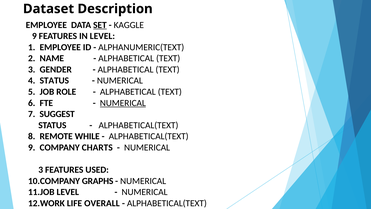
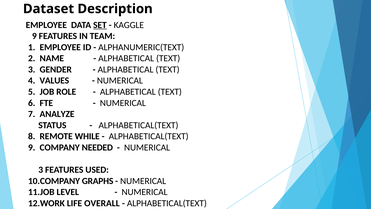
IN LEVEL: LEVEL -> TEAM
STATUS at (54, 81): STATUS -> VALUES
NUMERICAL at (123, 103) underline: present -> none
SUGGEST: SUGGEST -> ANALYZE
CHARTS: CHARTS -> NEEDED
